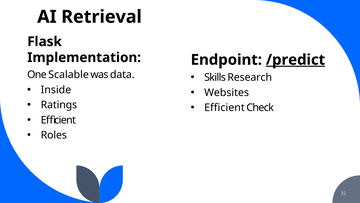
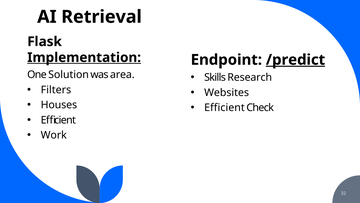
Implementation underline: none -> present
Scalable: Scalable -> Solution
data: data -> area
Inside: Inside -> Filters
Ratings: Ratings -> Houses
Roles: Roles -> Work
